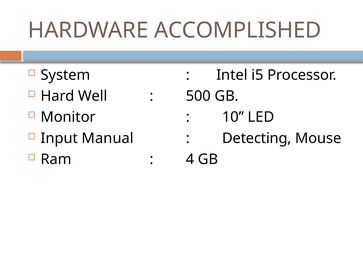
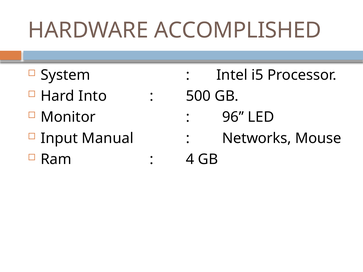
Well: Well -> Into
10: 10 -> 96
Detecting: Detecting -> Networks
